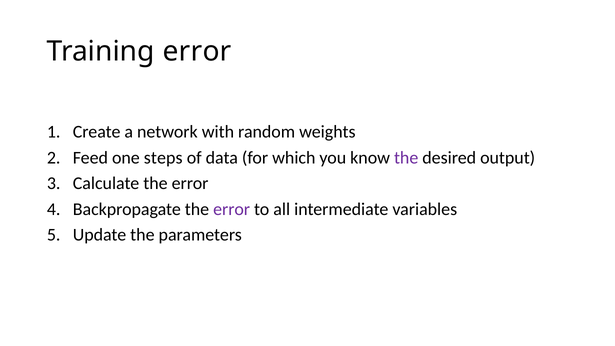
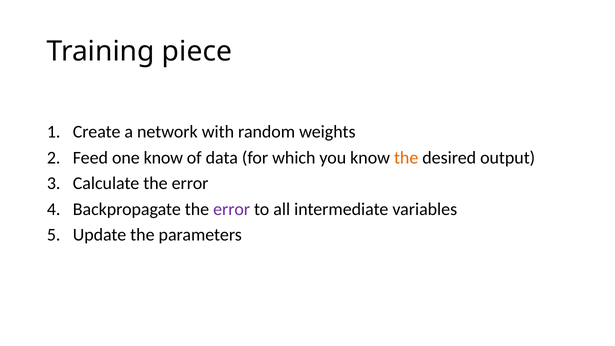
Training error: error -> piece
one steps: steps -> know
the at (406, 158) colour: purple -> orange
